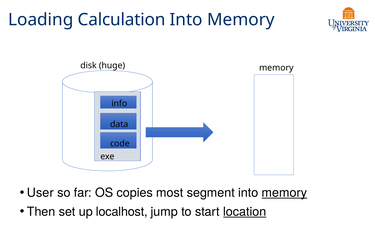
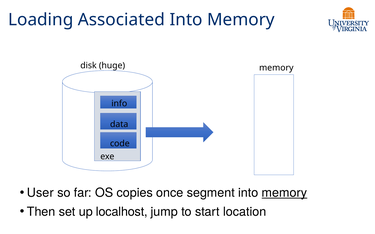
Calculation: Calculation -> Associated
most: most -> once
location underline: present -> none
